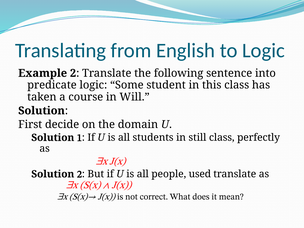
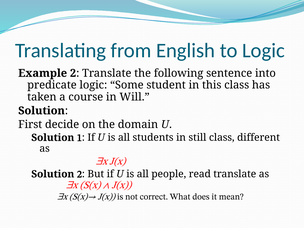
perfectly: perfectly -> different
used: used -> read
